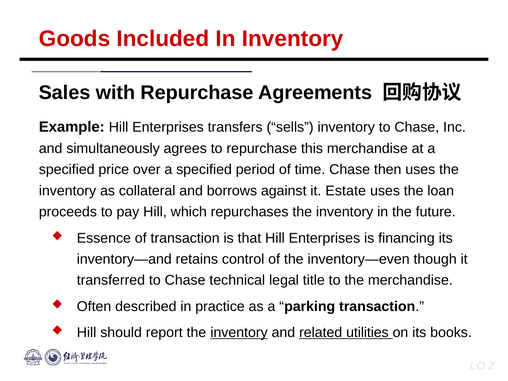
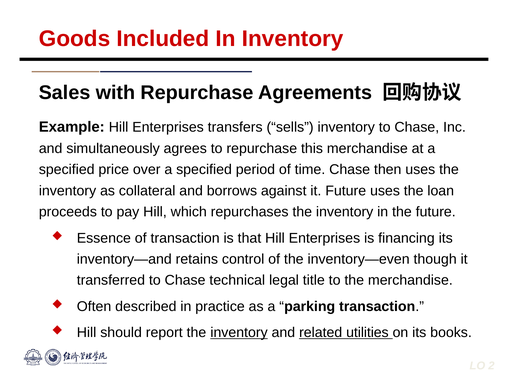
it Estate: Estate -> Future
